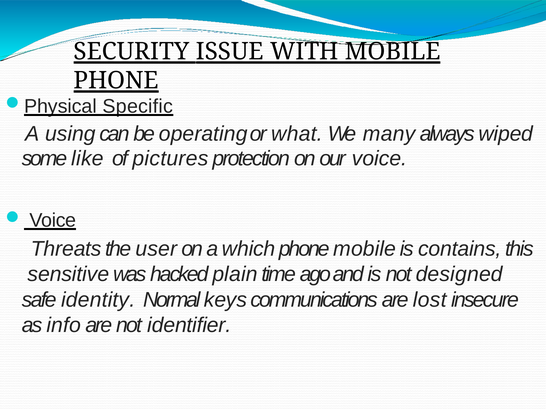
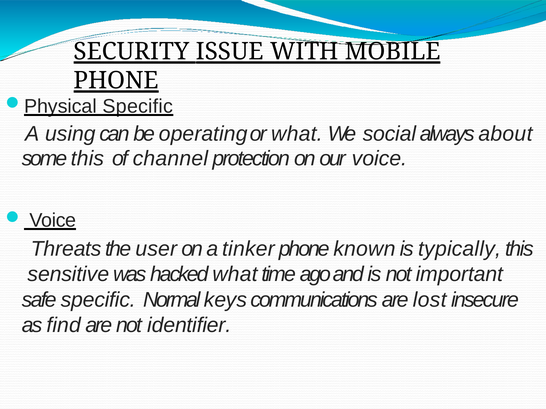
many: many -> social
wiped: wiped -> about
some like: like -> this
pictures: pictures -> channel
which: which -> tinker
phone mobile: mobile -> known
contains: contains -> typically
hacked plain: plain -> what
designed: designed -> important
safe identity: identity -> specific
info: info -> find
